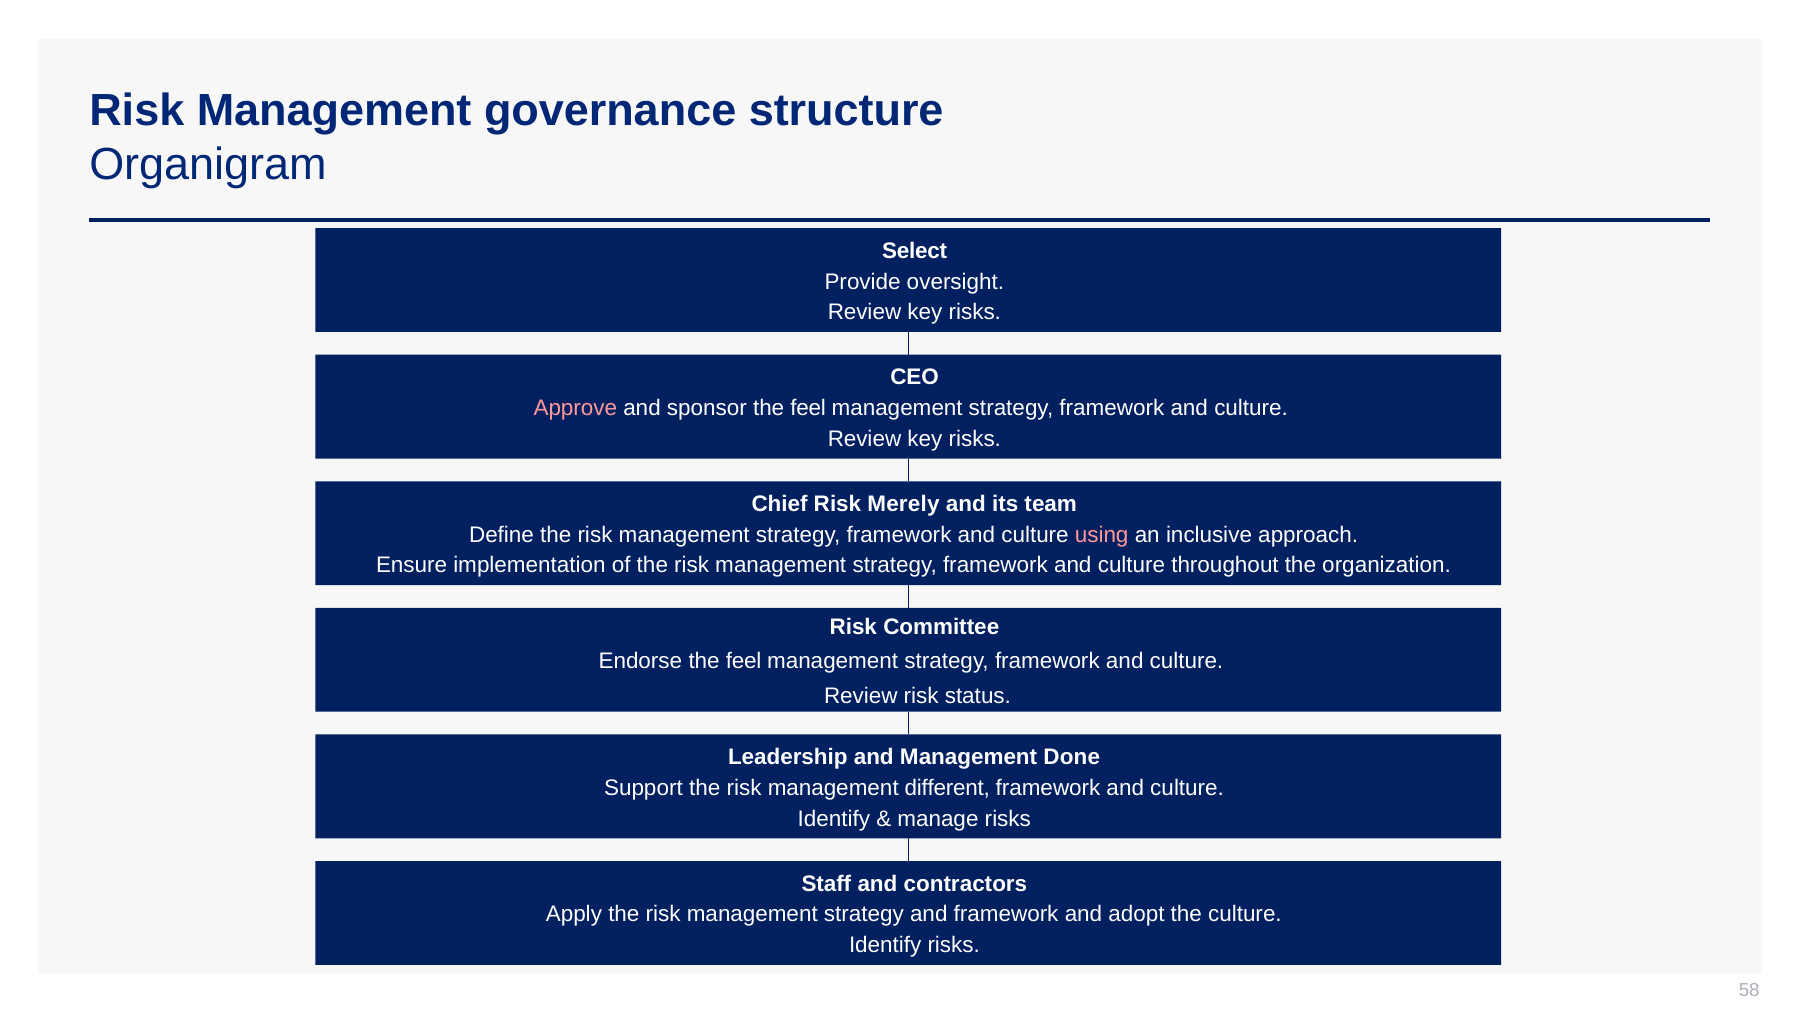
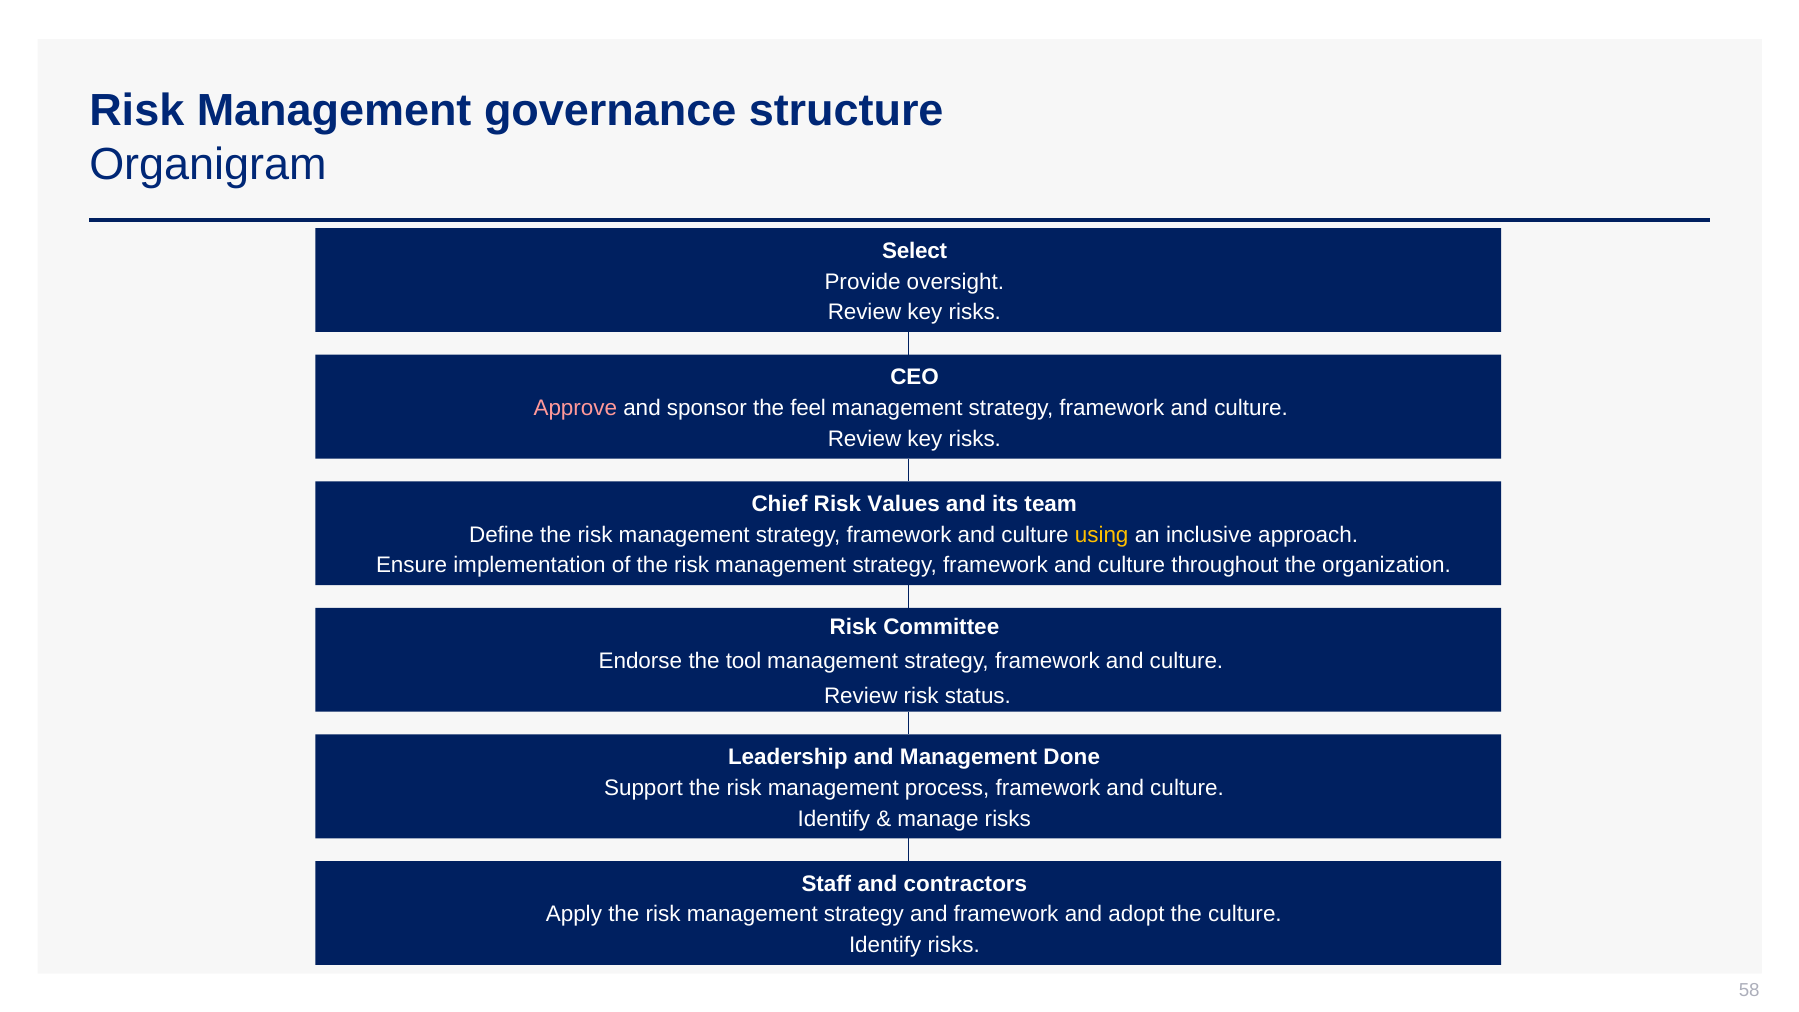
Merely: Merely -> Values
using colour: pink -> yellow
Endorse the feel: feel -> tool
different: different -> process
